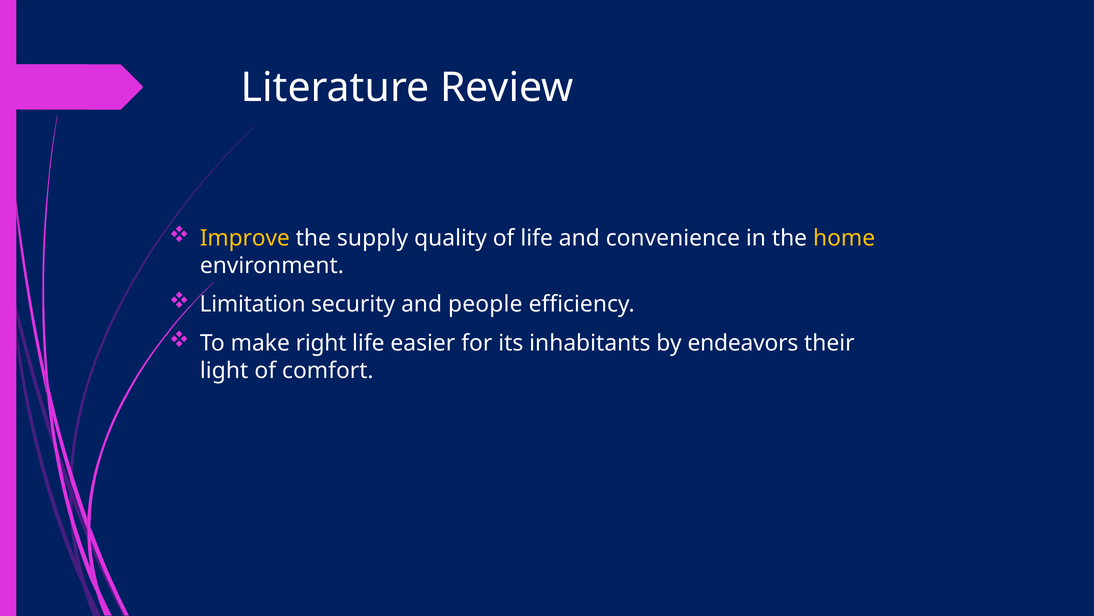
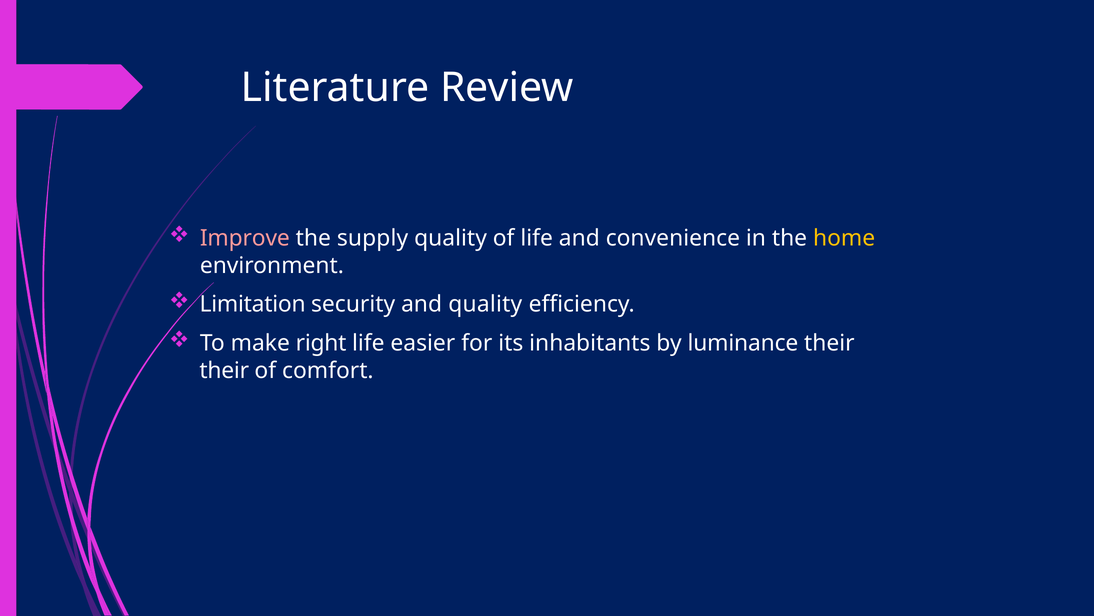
Improve colour: yellow -> pink
and people: people -> quality
endeavors: endeavors -> luminance
light at (224, 370): light -> their
